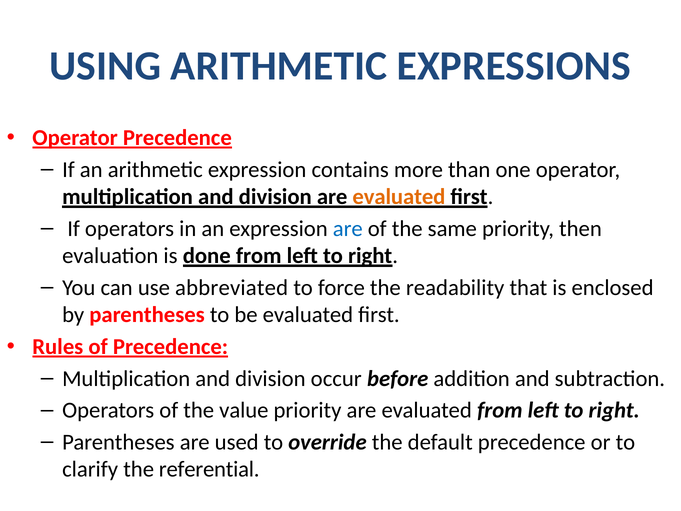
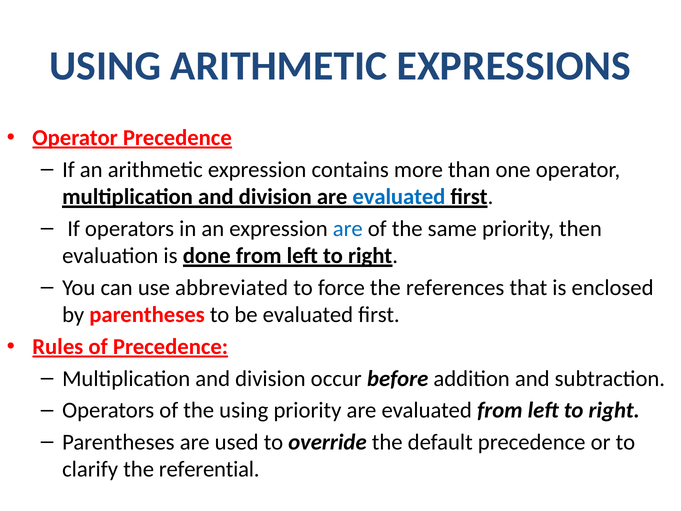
evaluated at (399, 197) colour: orange -> blue
readability: readability -> references
the value: value -> using
